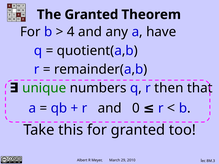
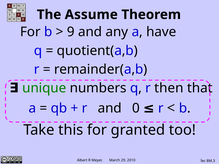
The Granted: Granted -> Assume
4: 4 -> 9
